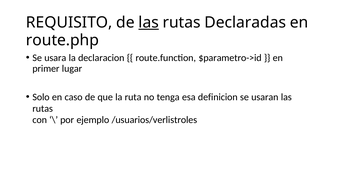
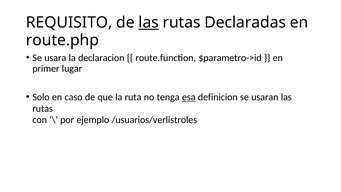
esa underline: none -> present
